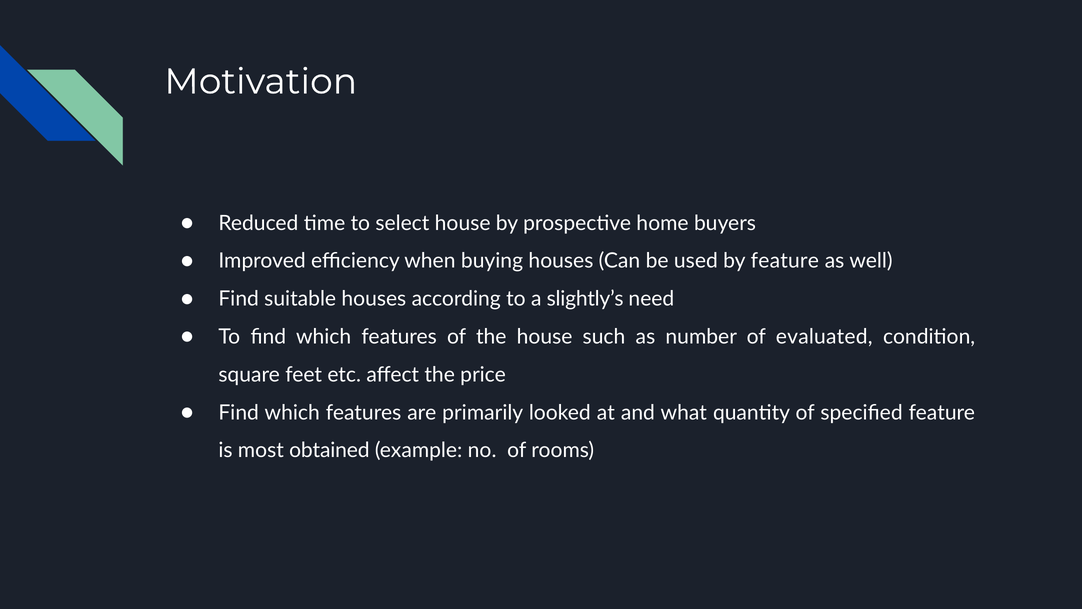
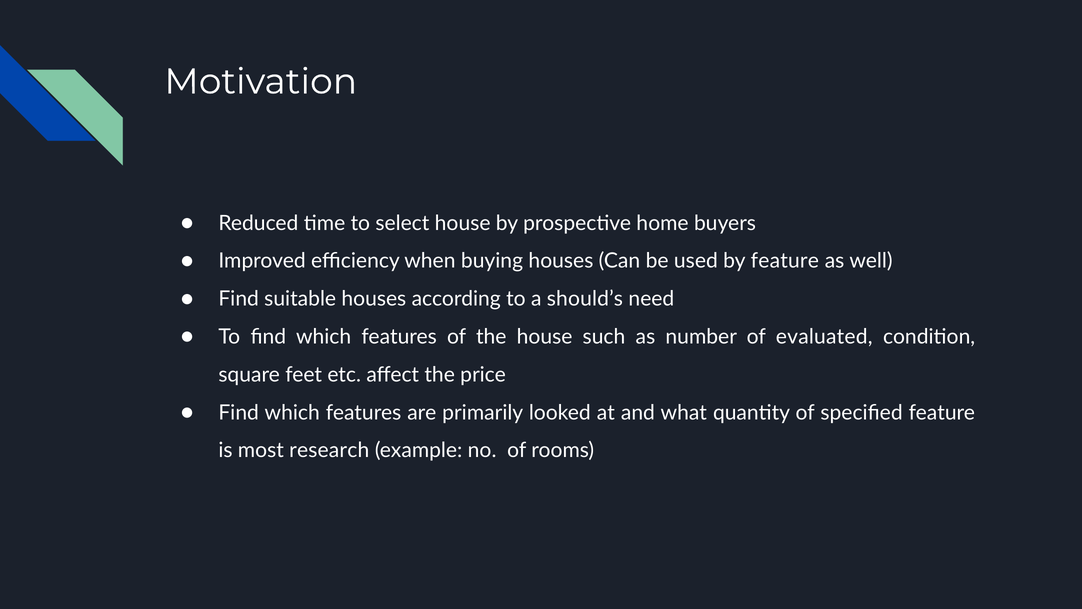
slightly’s: slightly’s -> should’s
obtained: obtained -> research
